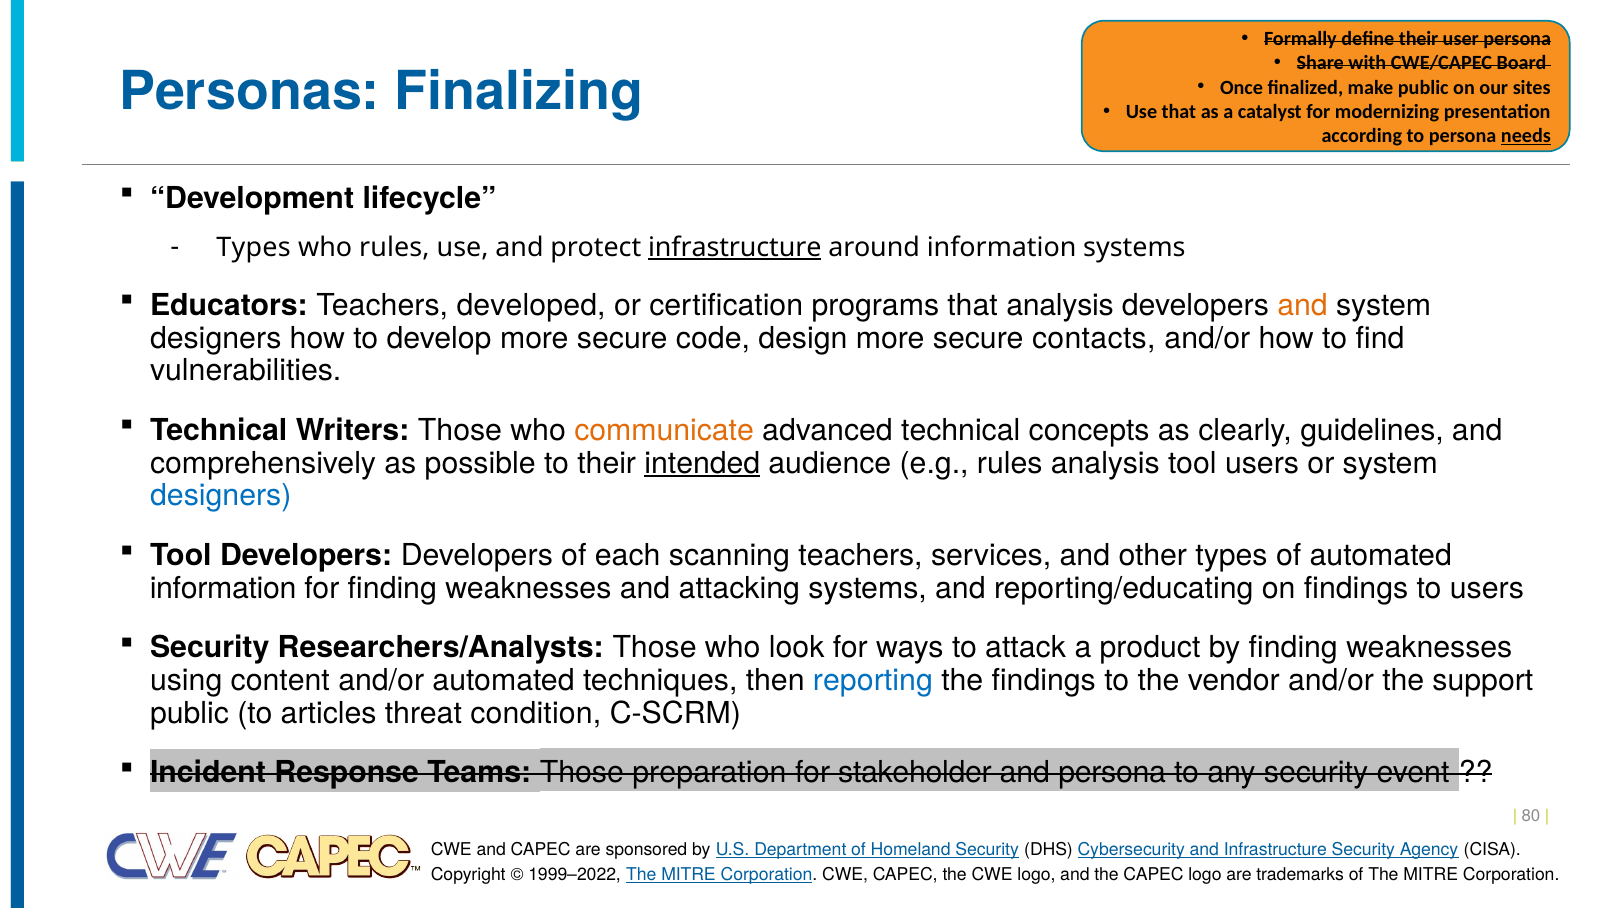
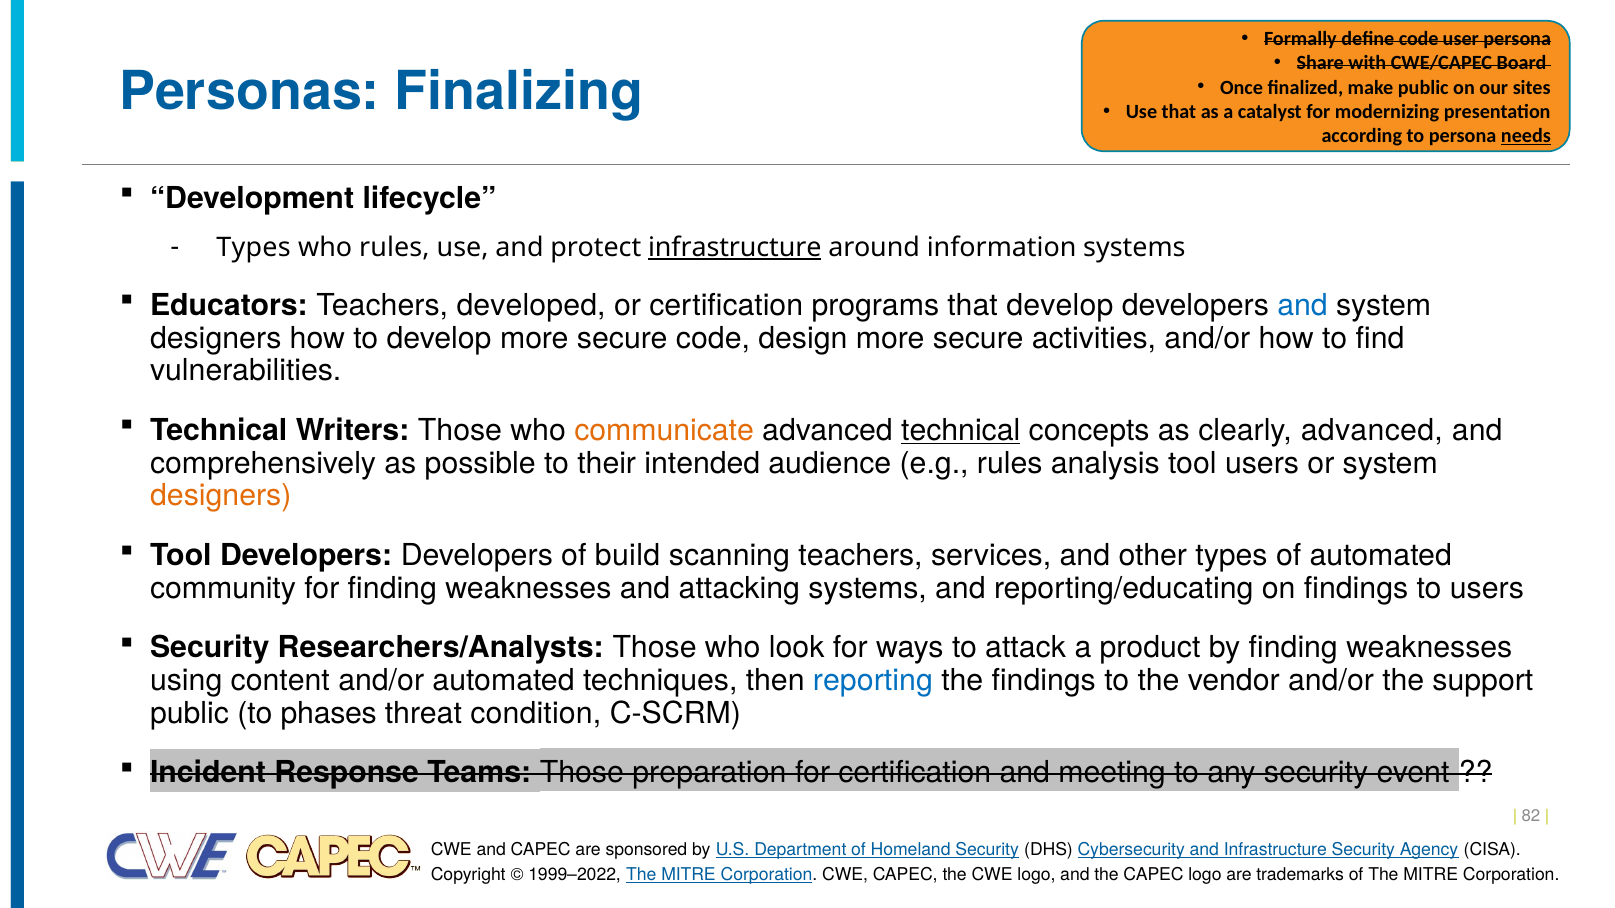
define their: their -> code
that analysis: analysis -> develop
and at (1303, 306) colour: orange -> blue
contacts: contacts -> activities
technical at (961, 431) underline: none -> present
clearly guidelines: guidelines -> advanced
intended underline: present -> none
designers at (221, 496) colour: blue -> orange
each: each -> build
information at (223, 588): information -> community
articles: articles -> phases
for stakeholder: stakeholder -> certification
and persona: persona -> meeting
80: 80 -> 82
